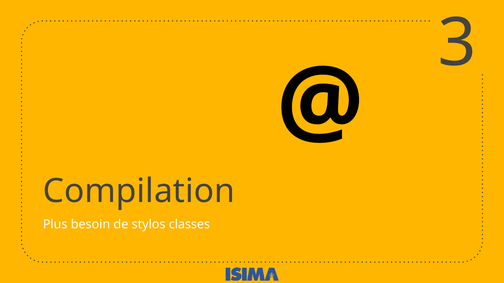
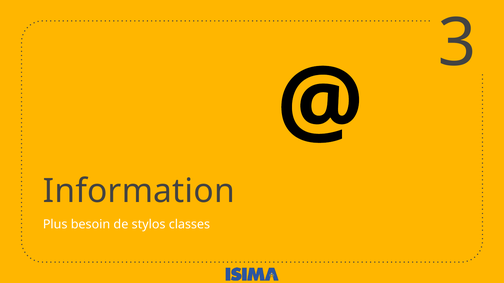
Compilation: Compilation -> Information
